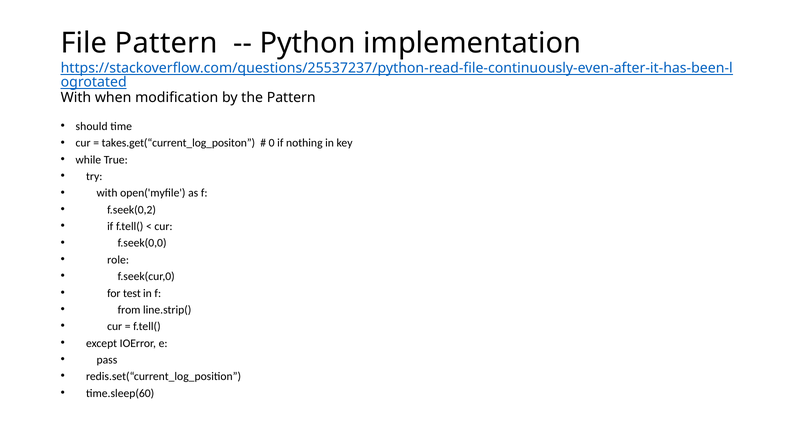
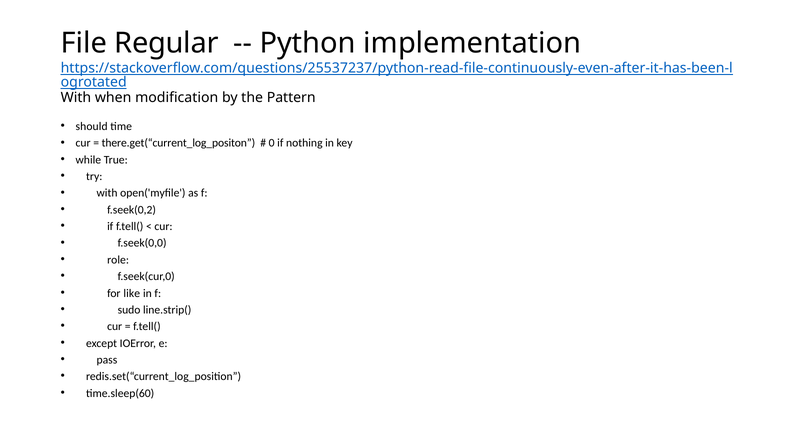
File Pattern: Pattern -> Regular
takes.get(“current_log_positon: takes.get(“current_log_positon -> there.get(“current_log_positon
test: test -> like
from: from -> sudo
